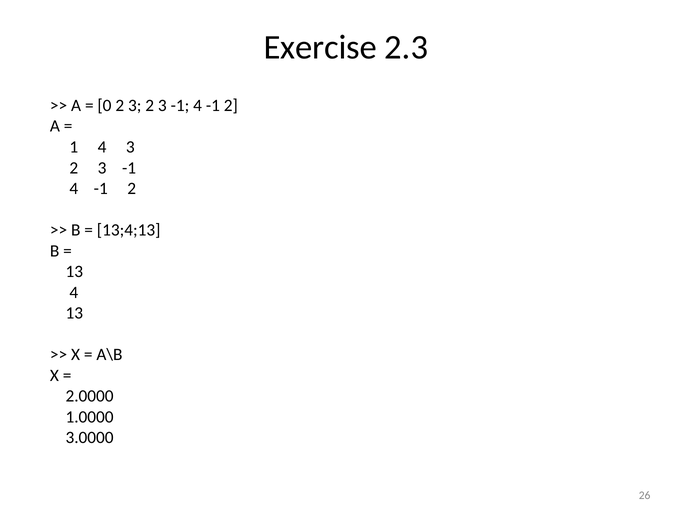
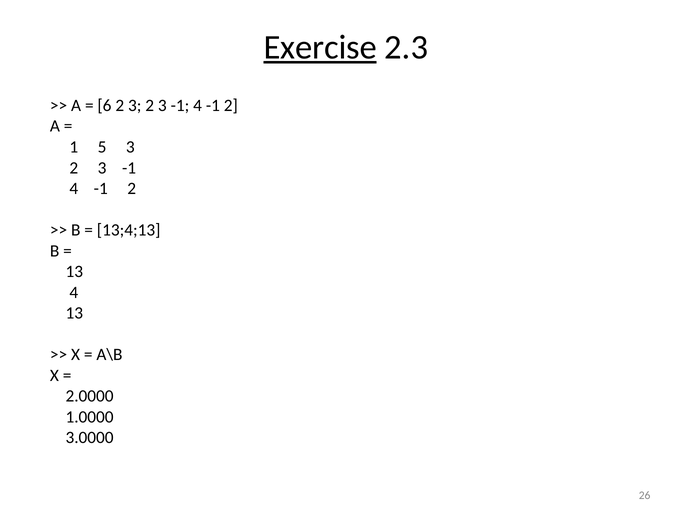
Exercise underline: none -> present
0: 0 -> 6
1 4: 4 -> 5
